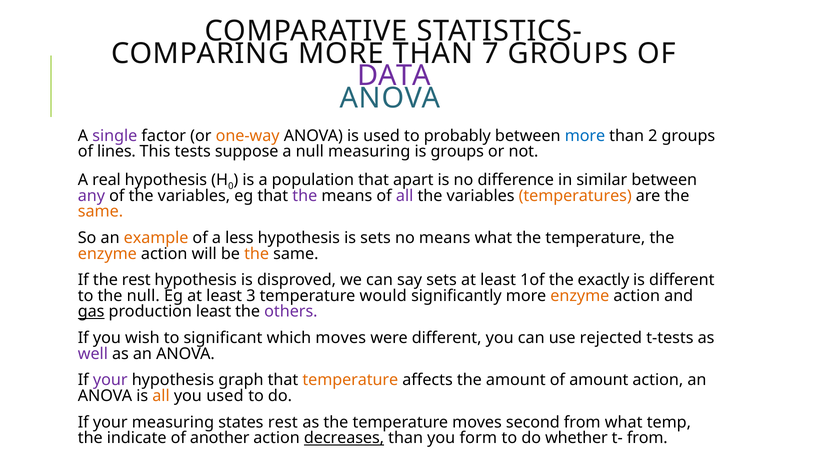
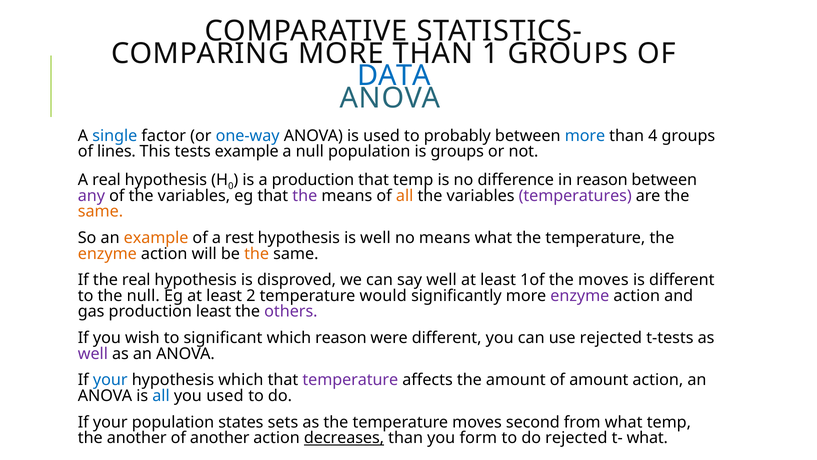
7: 7 -> 1
DATA colour: purple -> blue
single colour: purple -> blue
one-way colour: orange -> blue
2: 2 -> 4
tests suppose: suppose -> example
null measuring: measuring -> population
a population: population -> production
that apart: apart -> temp
in similar: similar -> reason
all at (405, 196) colour: purple -> orange
temperatures colour: orange -> purple
less: less -> rest
is sets: sets -> well
the rest: rest -> real
say sets: sets -> well
the exactly: exactly -> moves
3: 3 -> 2
enzyme at (580, 296) colour: orange -> purple
gas underline: present -> none
which moves: moves -> reason
your at (110, 380) colour: purple -> blue
hypothesis graph: graph -> which
temperature at (350, 380) colour: orange -> purple
all at (161, 395) colour: orange -> blue
your measuring: measuring -> population
states rest: rest -> sets
the indicate: indicate -> another
do whether: whether -> rejected
t- from: from -> what
